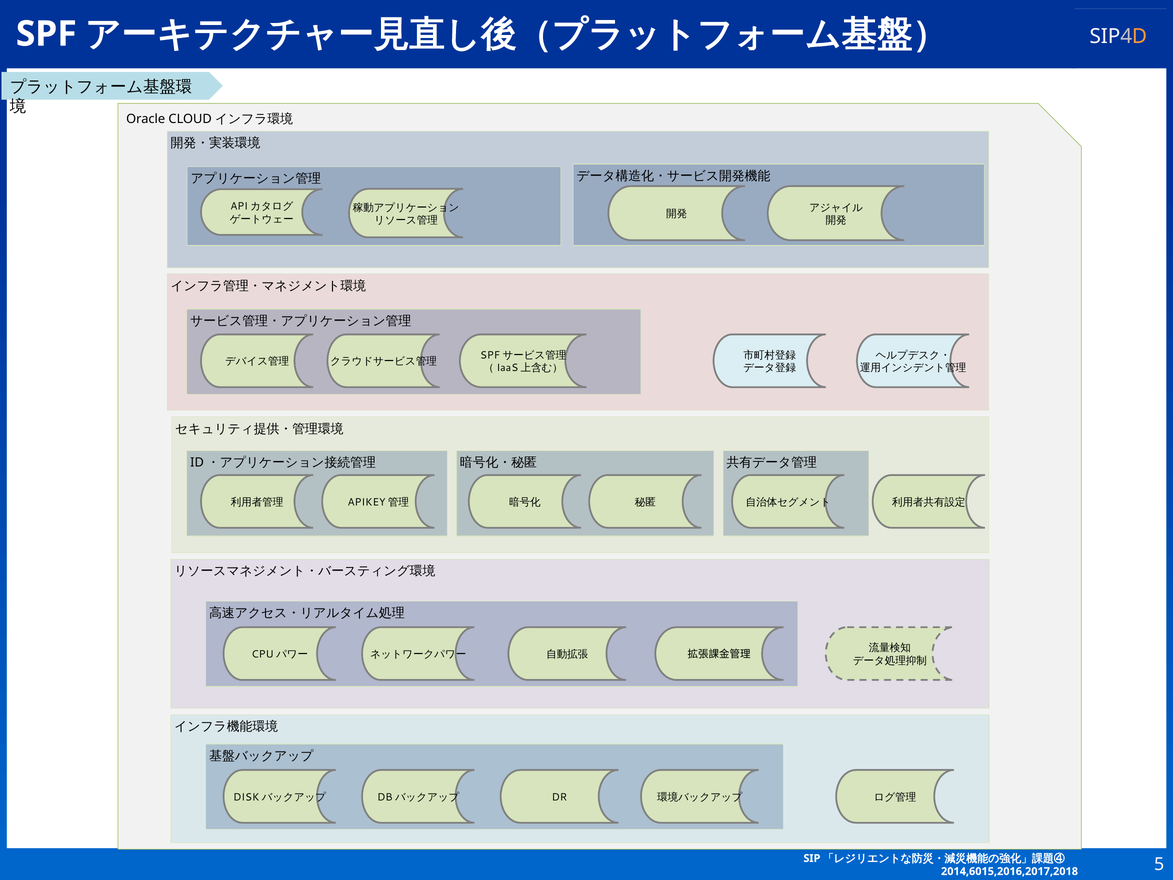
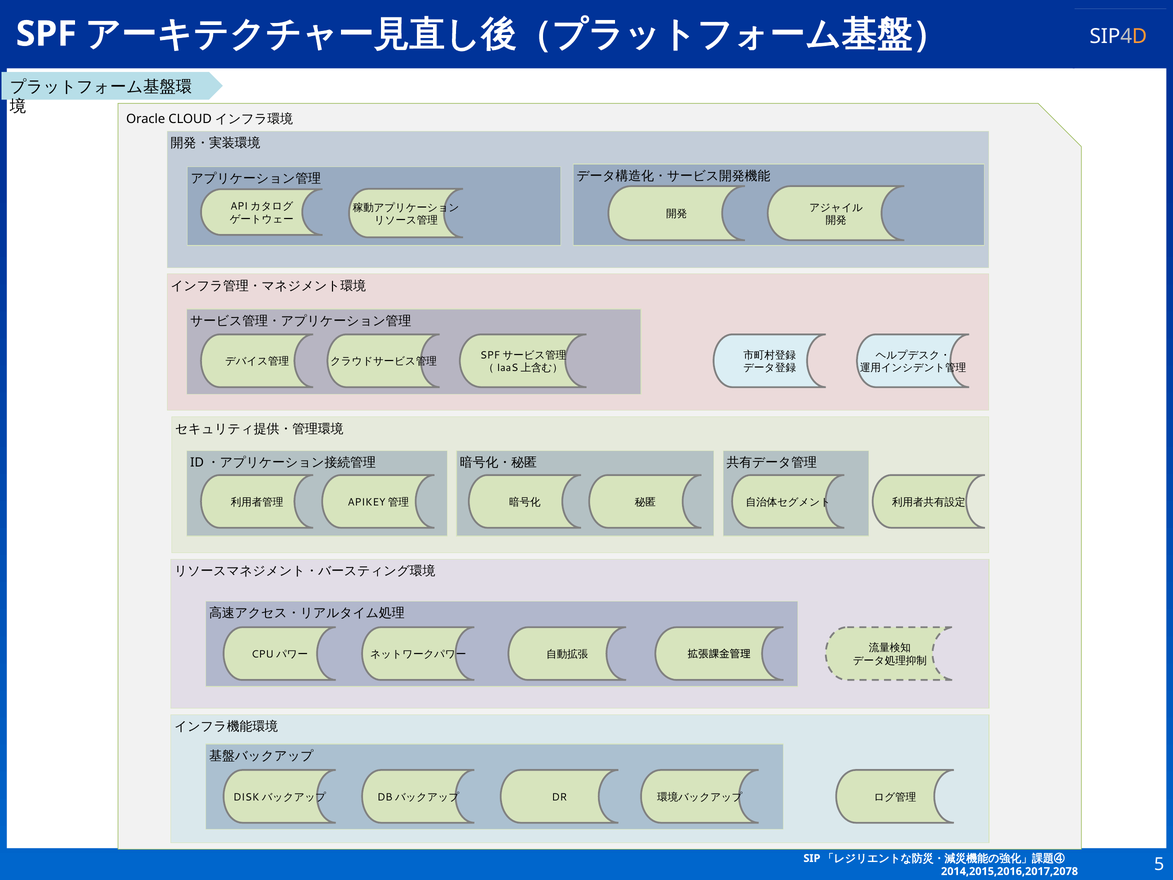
2014,6015,2016,2017,2018: 2014,6015,2016,2017,2018 -> 2014,2015,2016,2017,2078
